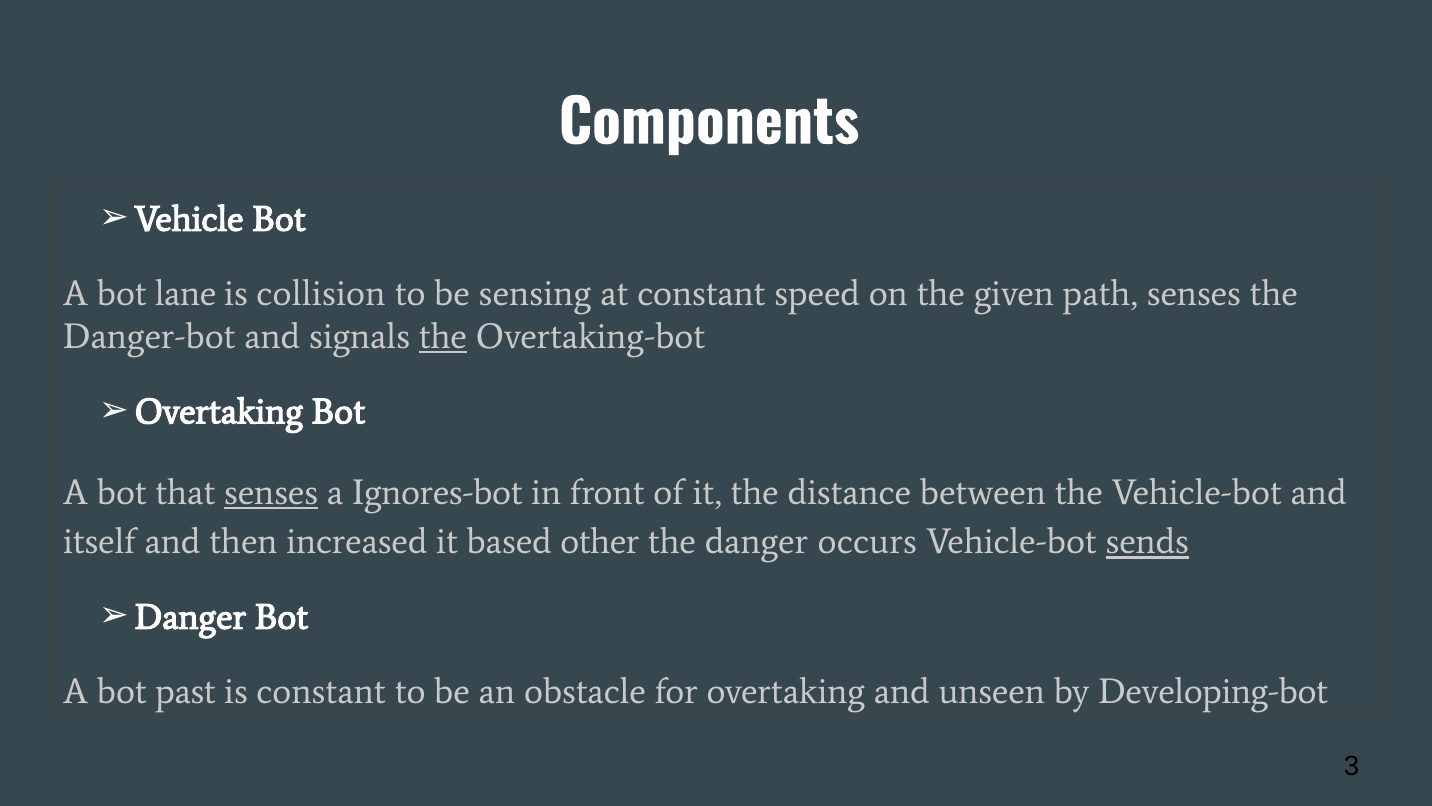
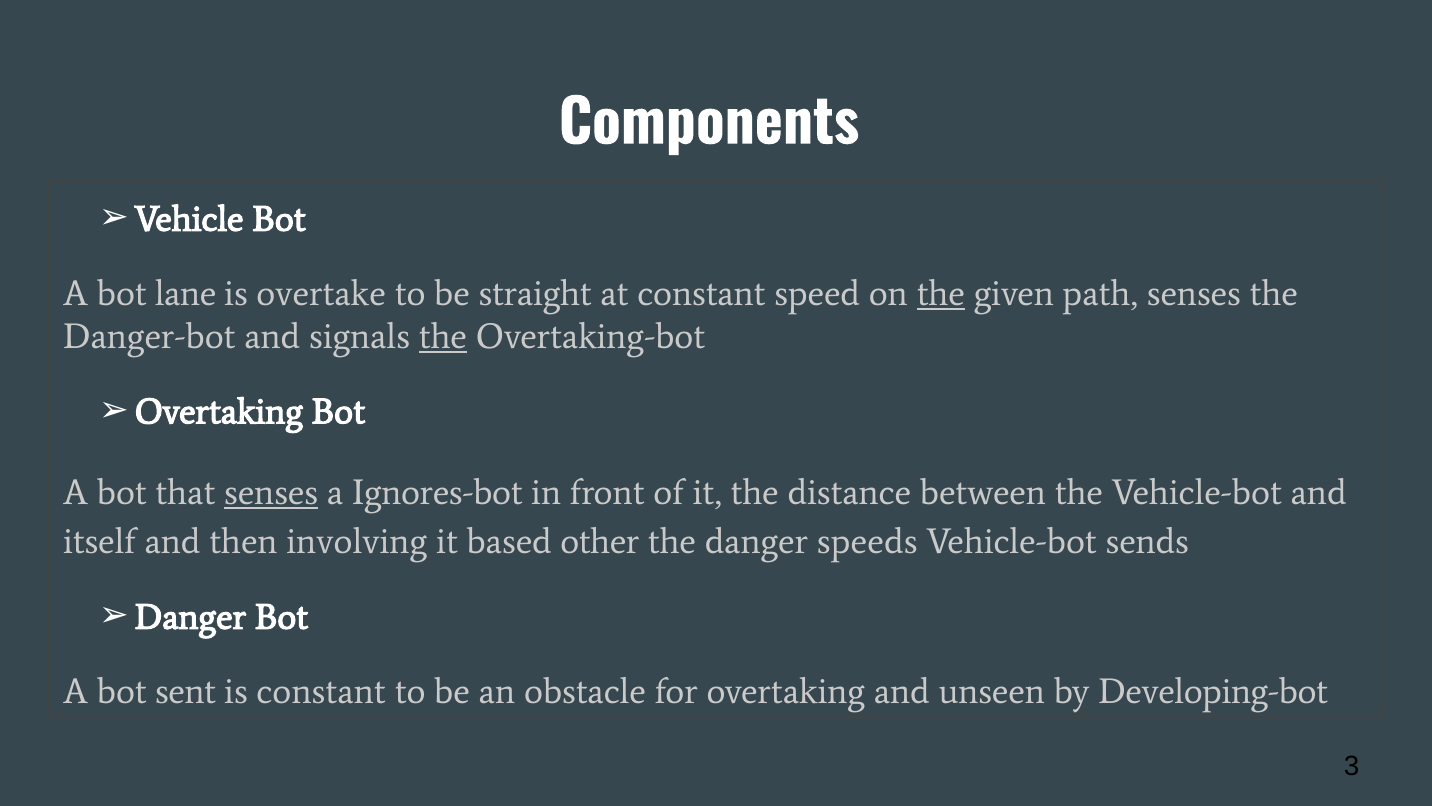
collision: collision -> overtake
sensing: sensing -> straight
the at (941, 294) underline: none -> present
increased: increased -> involving
occurs: occurs -> speeds
sends underline: present -> none
past: past -> sent
